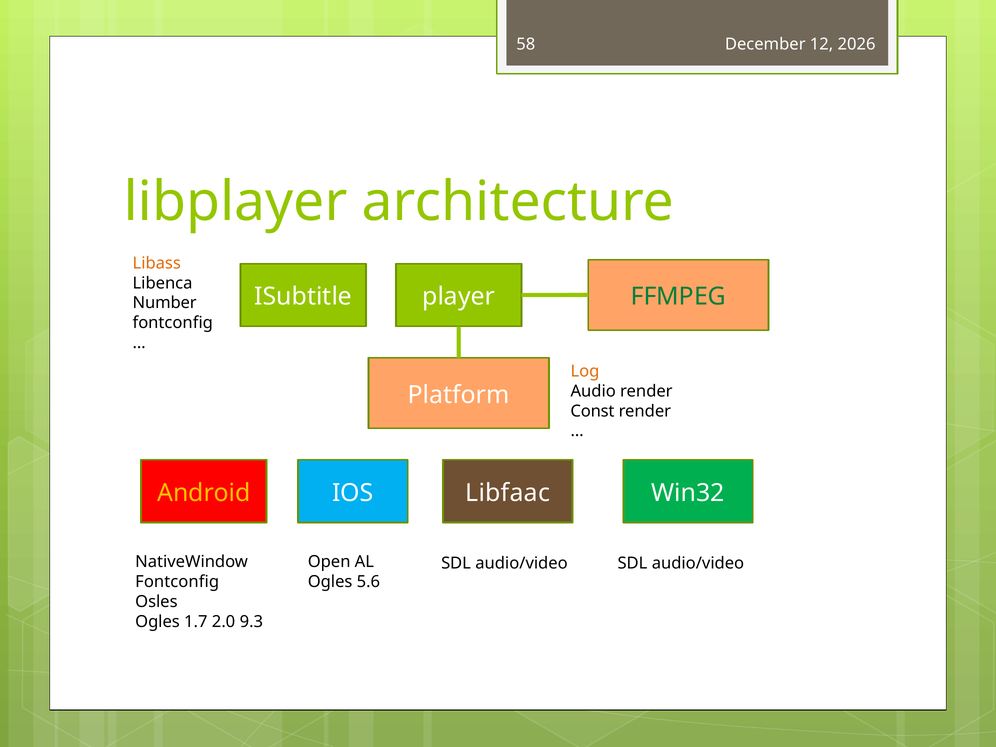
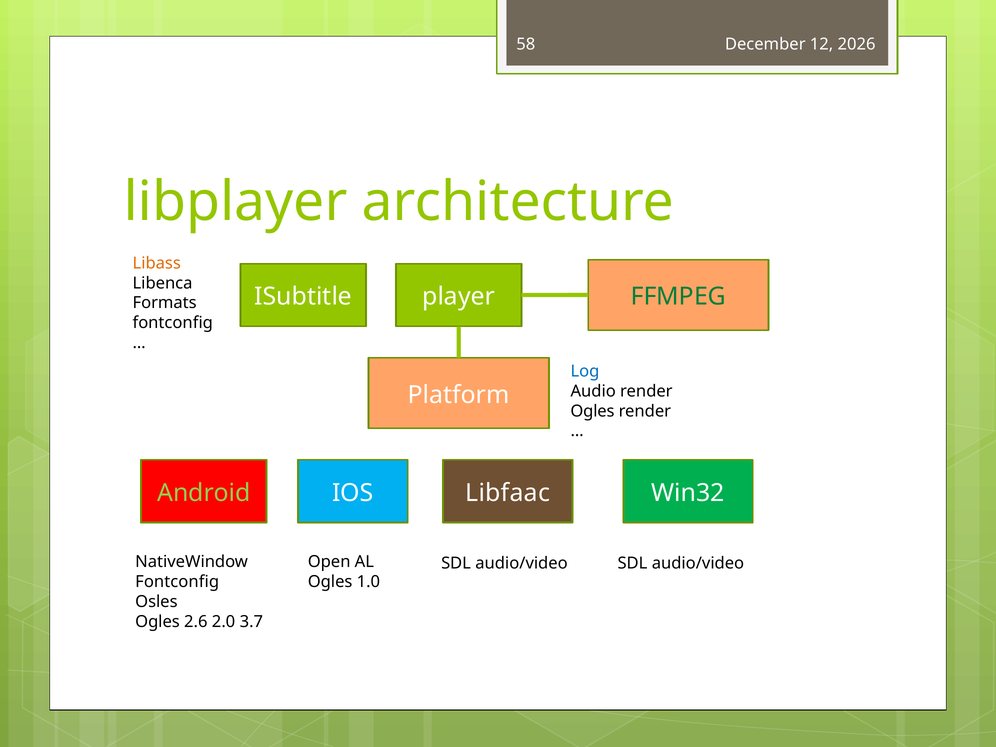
Number: Number -> Formats
Log colour: orange -> blue
Const at (592, 411): Const -> Ogles
Android colour: yellow -> light green
5.6: 5.6 -> 1.0
1.7: 1.7 -> 2.6
9.3: 9.3 -> 3.7
